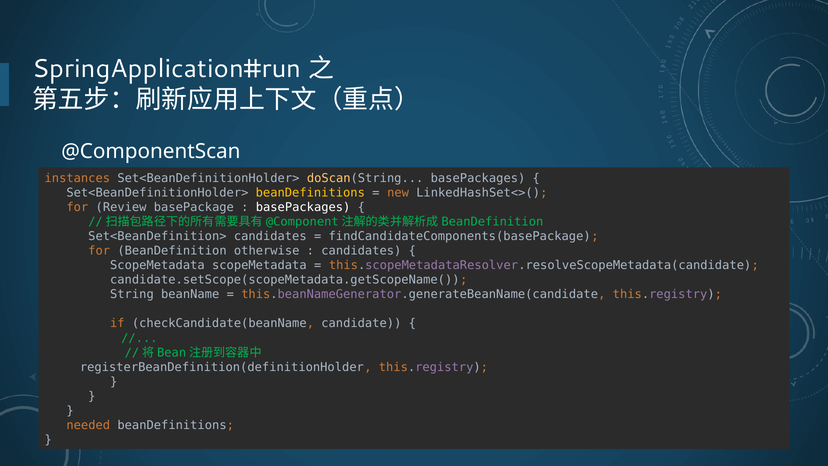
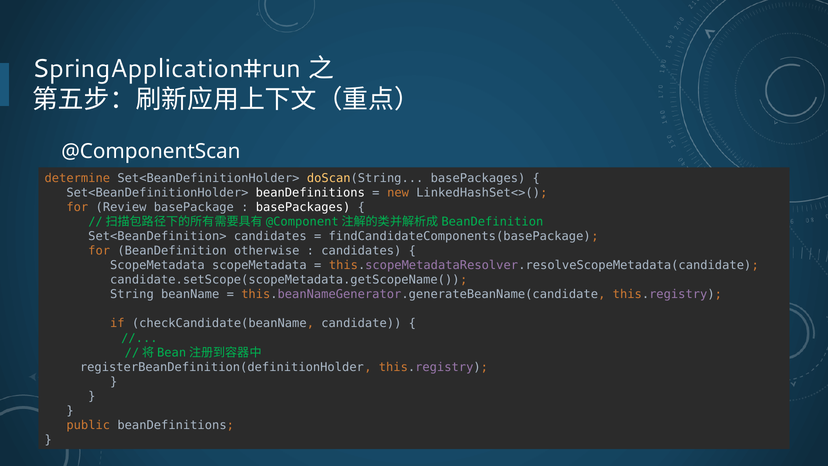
instances: instances -> determine
beanDefinitions at (310, 193) colour: yellow -> white
needed: needed -> public
